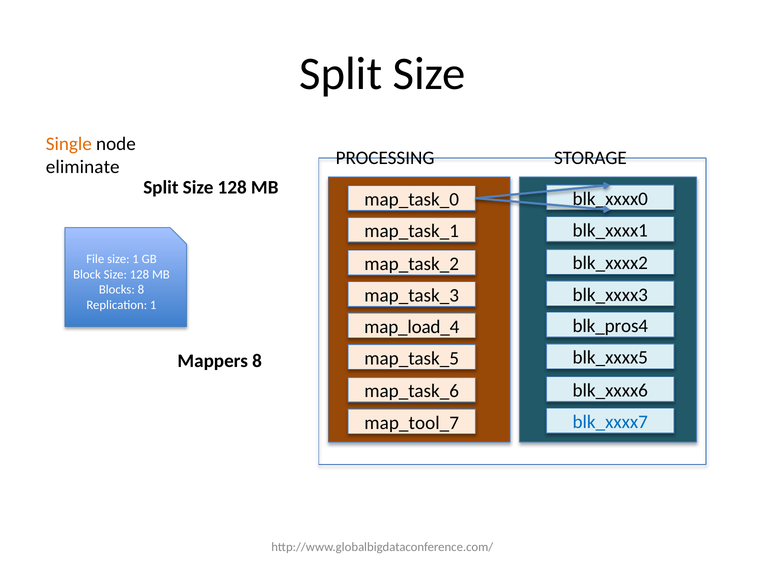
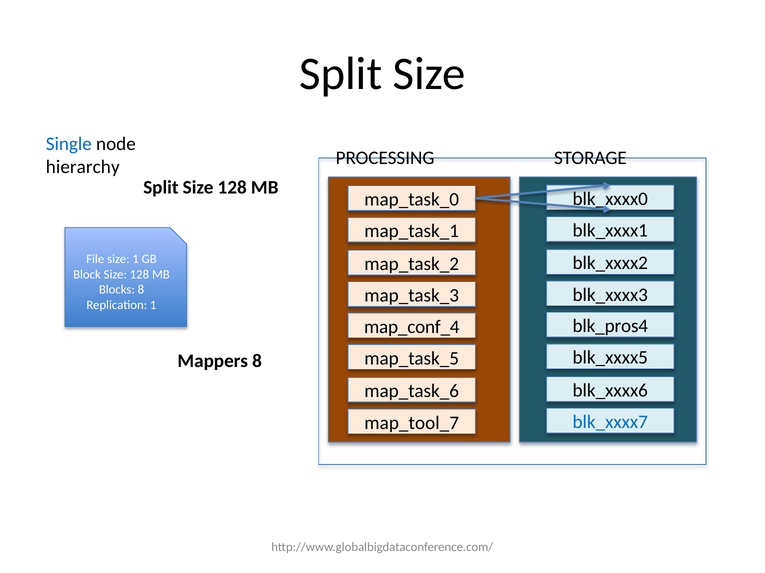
Single colour: orange -> blue
eliminate: eliminate -> hierarchy
map_load_4: map_load_4 -> map_conf_4
